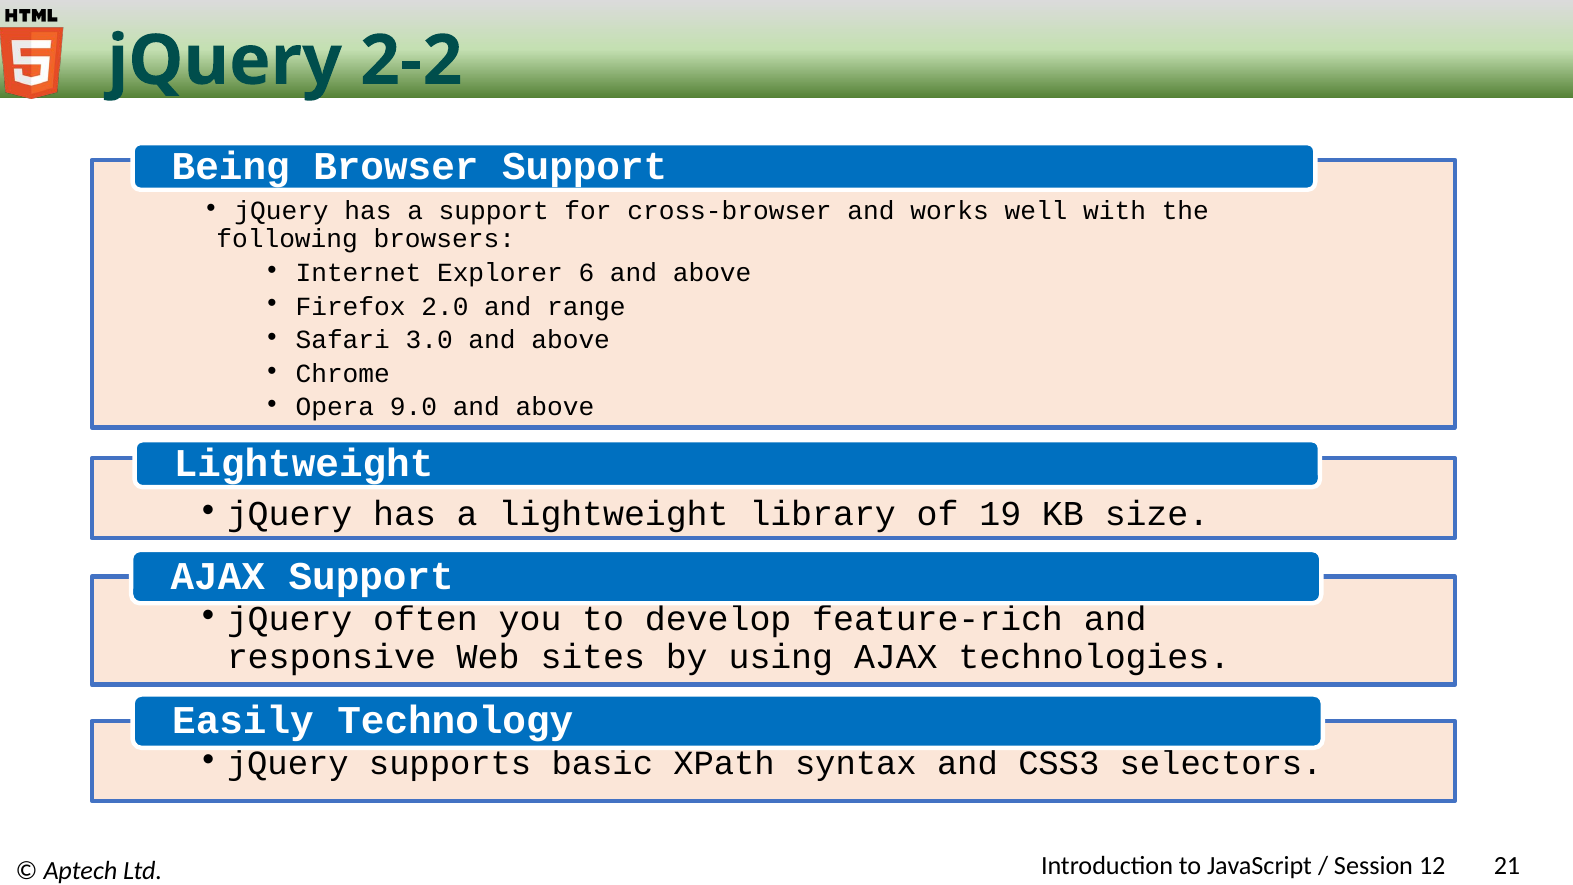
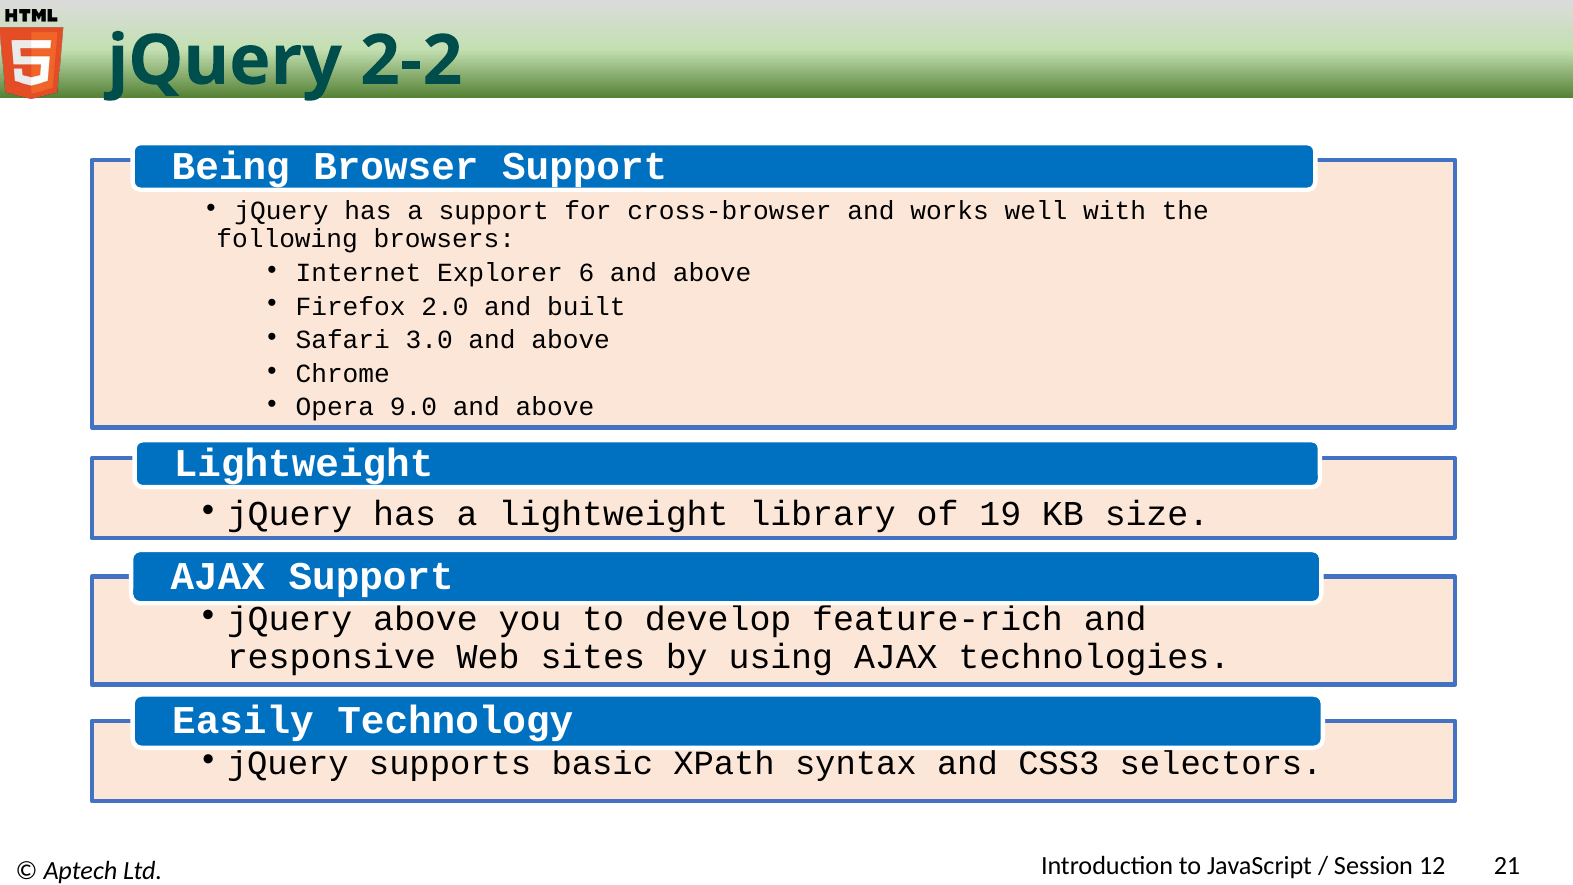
range: range -> built
jQuery often: often -> above
